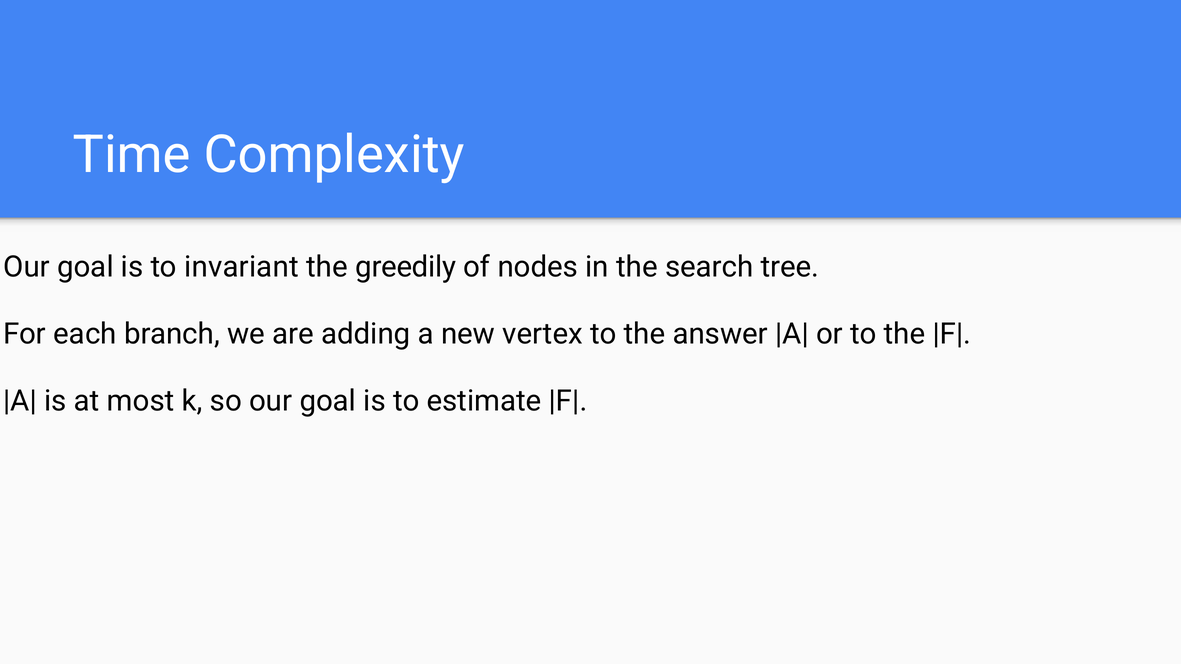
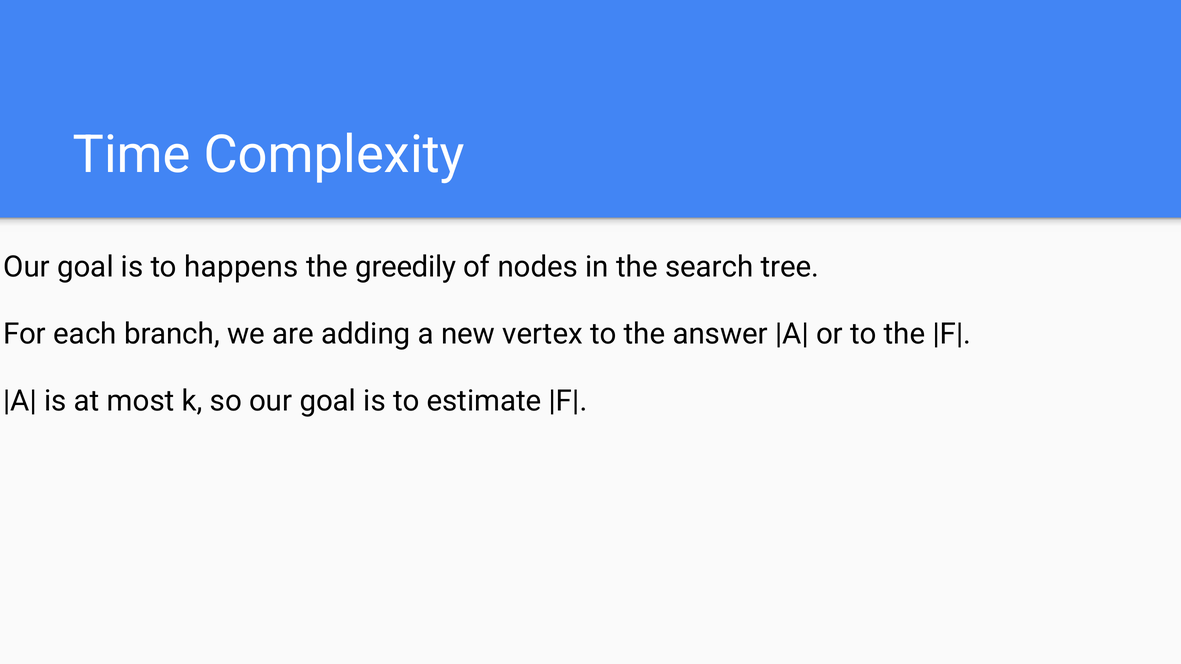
invariant: invariant -> happens
